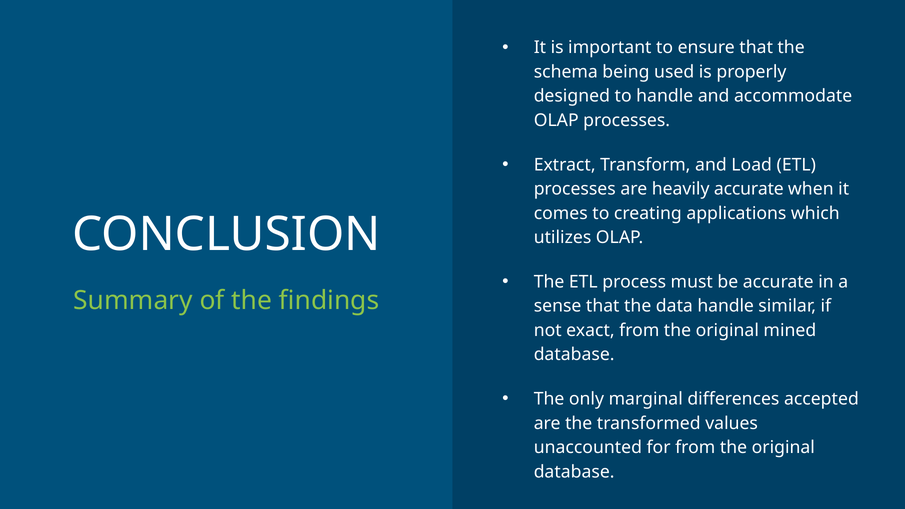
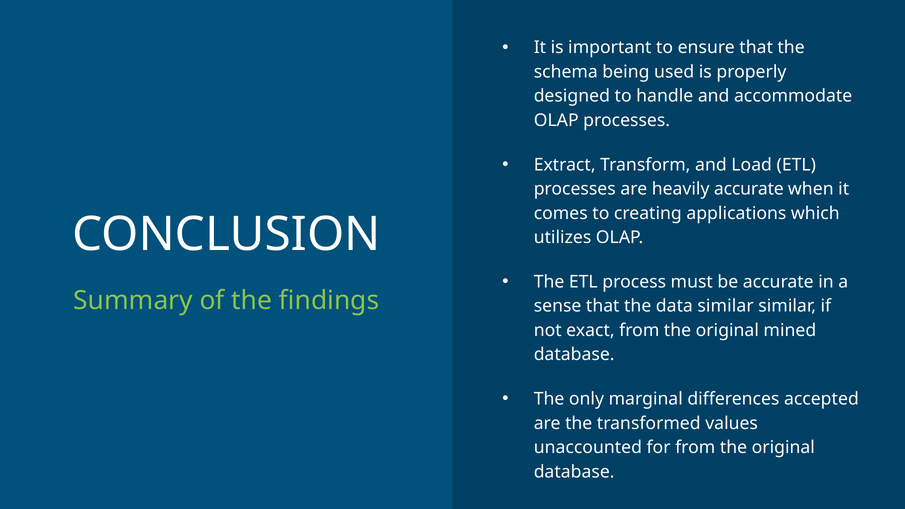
data handle: handle -> similar
